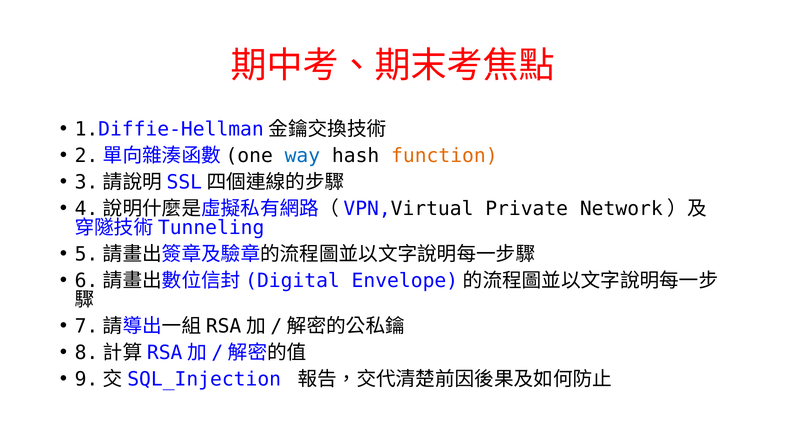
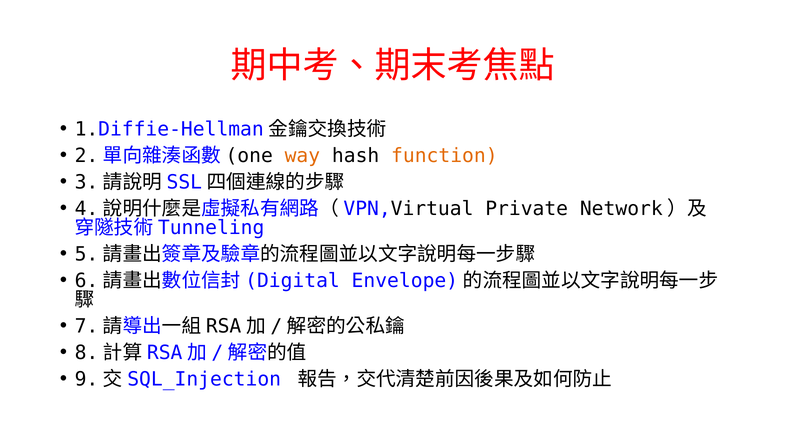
way colour: blue -> orange
